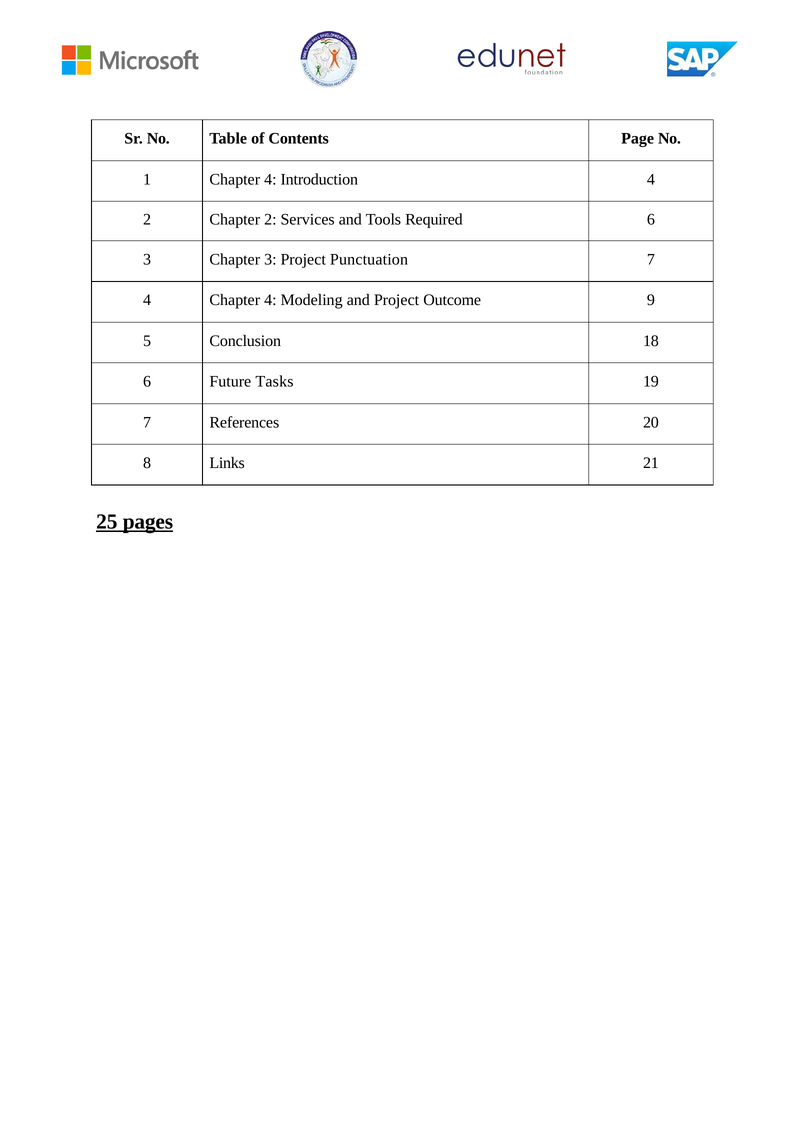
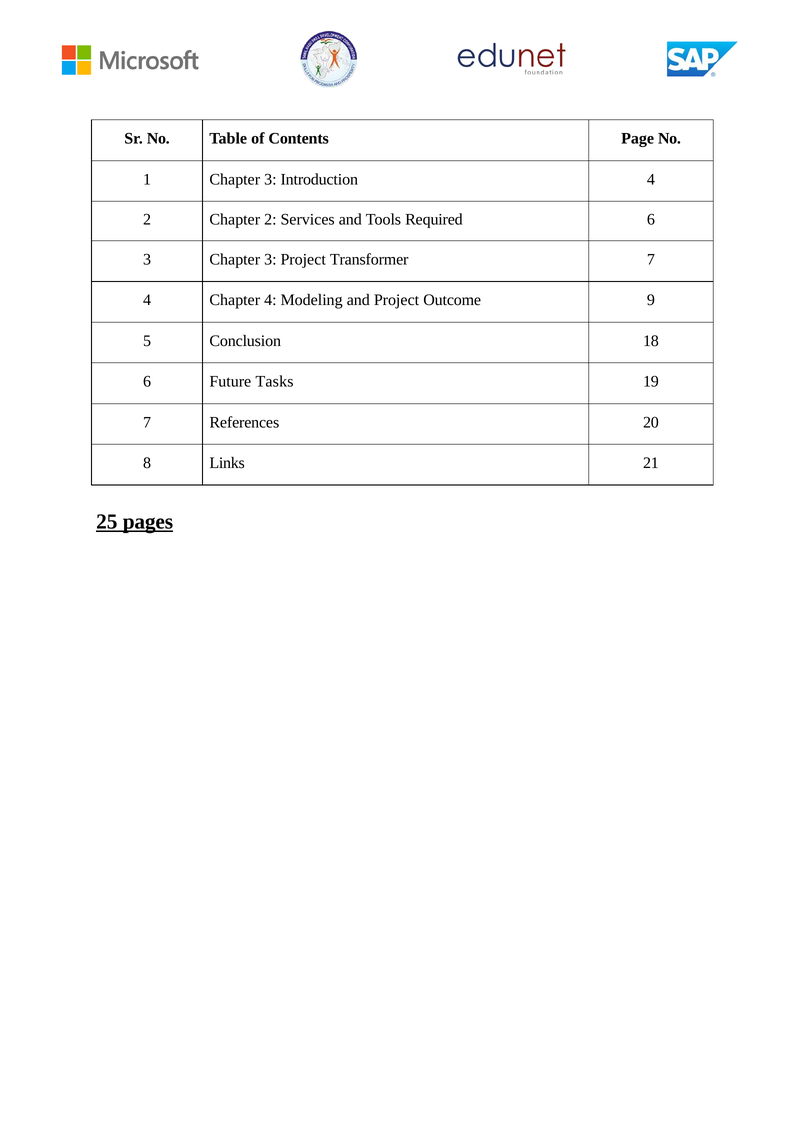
1 Chapter 4: 4 -> 3
Punctuation: Punctuation -> Transformer
